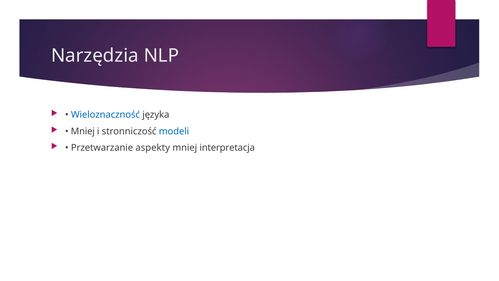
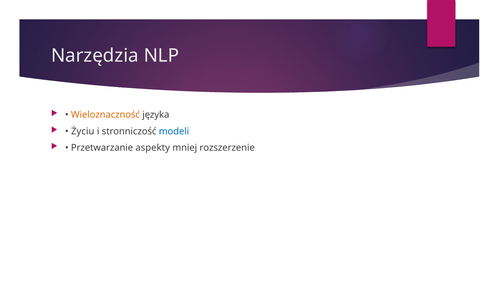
Wieloznaczność colour: blue -> orange
Mniej at (83, 131): Mniej -> Życiu
interpretacja: interpretacja -> rozszerzenie
